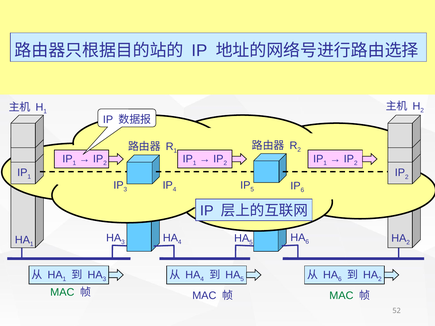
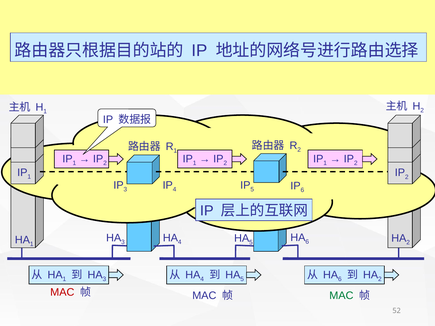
MAC at (62, 292) colour: green -> red
